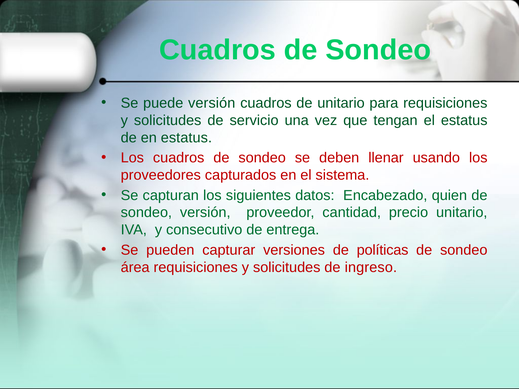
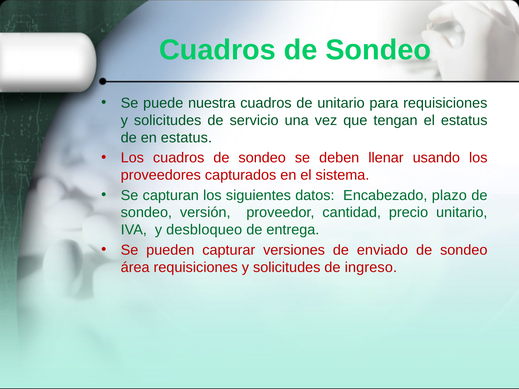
puede versión: versión -> nuestra
quien: quien -> plazo
consecutivo: consecutivo -> desbloqueo
políticas: políticas -> enviado
